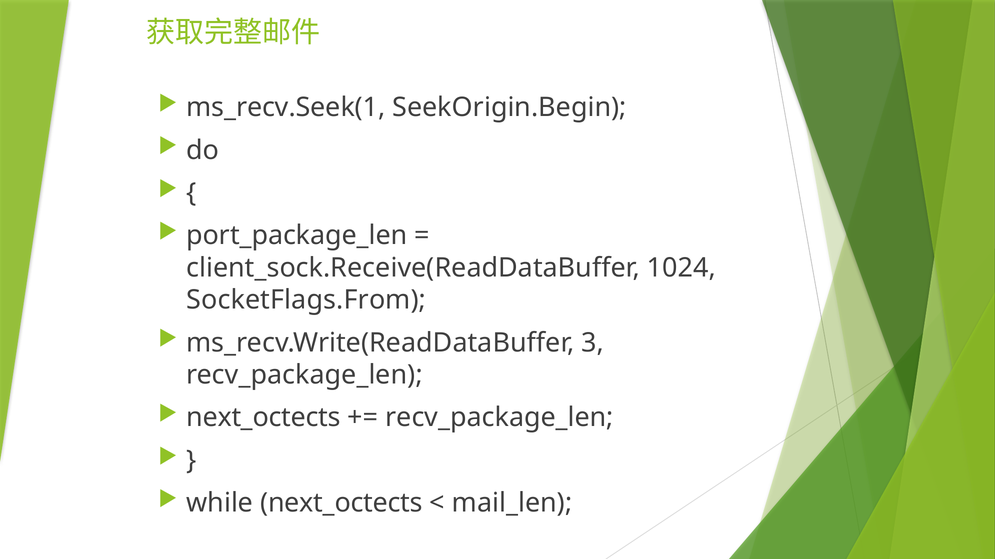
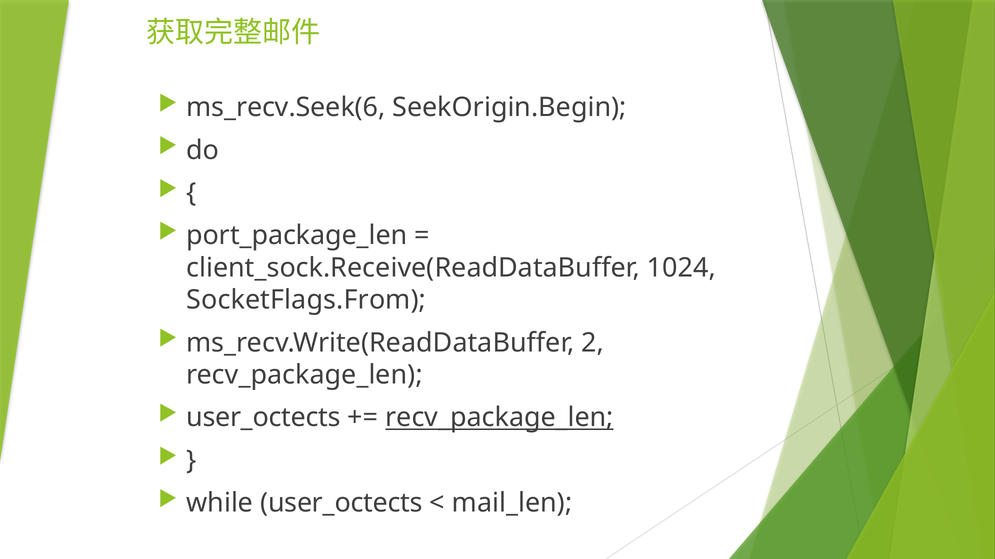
ms_recv.Seek(1: ms_recv.Seek(1 -> ms_recv.Seek(6
3: 3 -> 2
next_octects at (263, 418): next_octects -> user_octects
recv_package_len at (499, 418) underline: none -> present
while next_octects: next_octects -> user_octects
